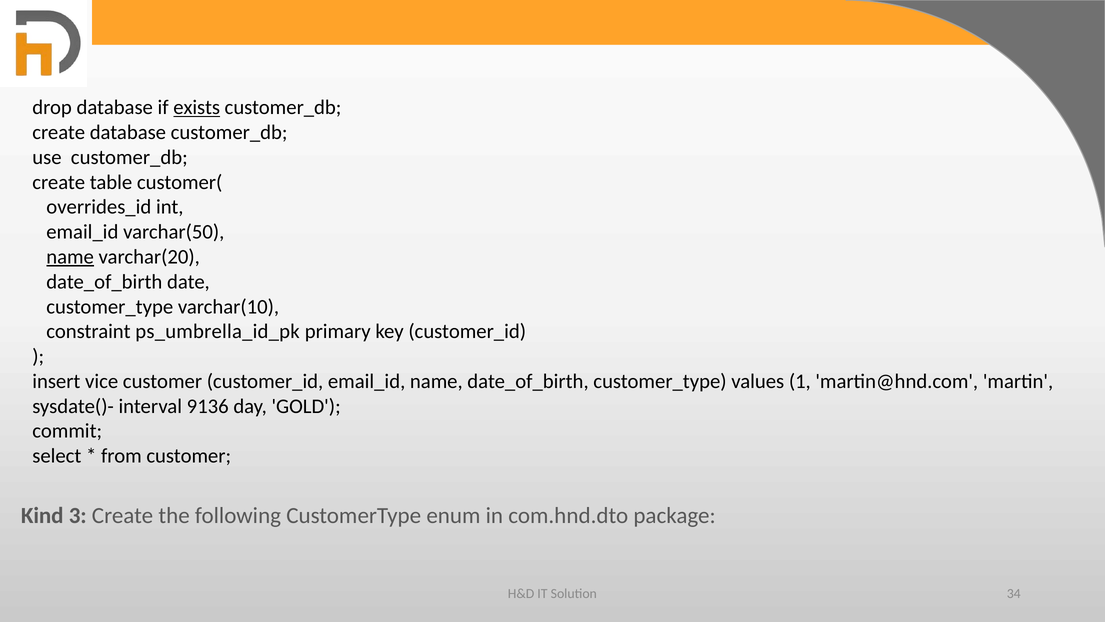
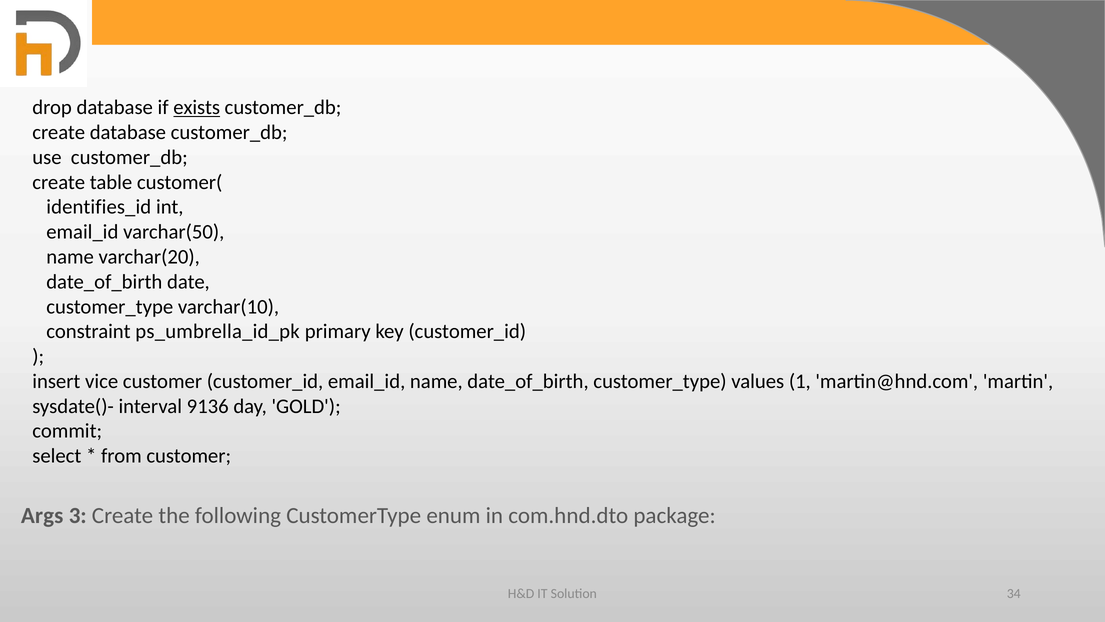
overrides_id: overrides_id -> identifies_id
name at (70, 257) underline: present -> none
Kind: Kind -> Args
